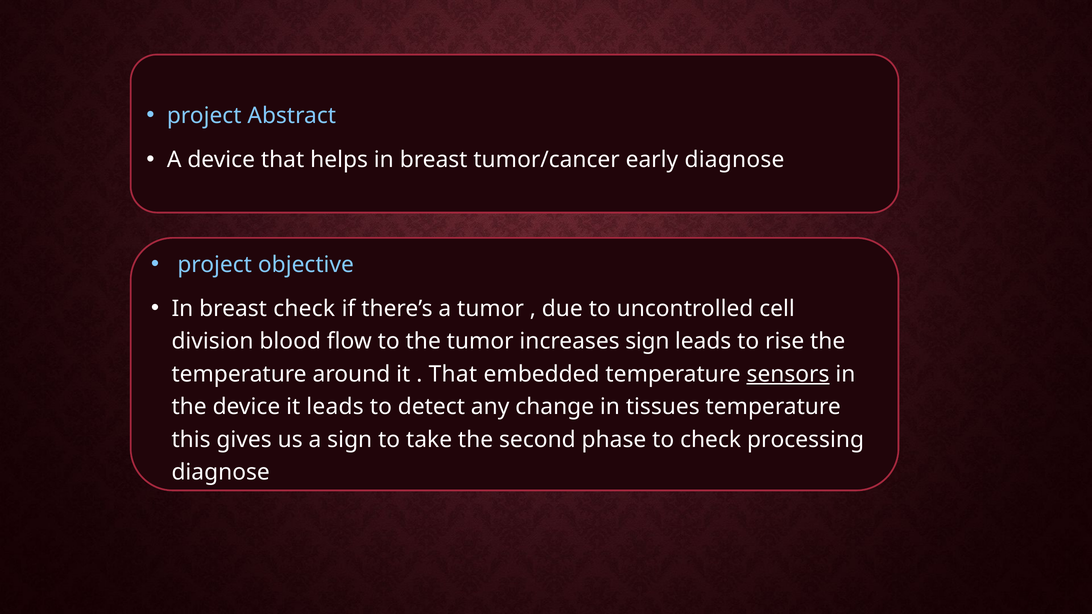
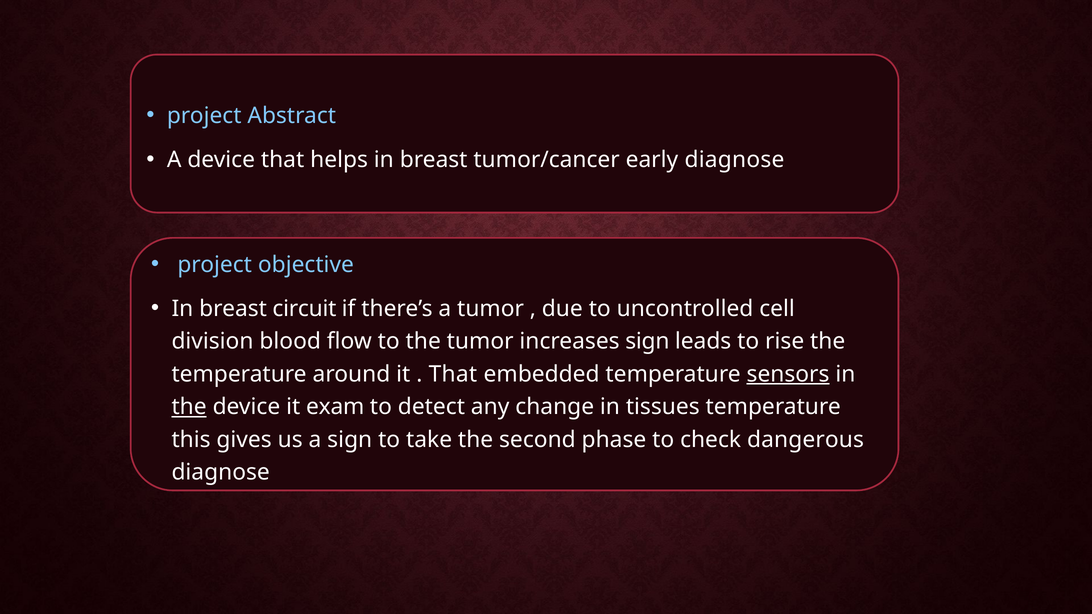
breast check: check -> circuit
the at (189, 407) underline: none -> present
it leads: leads -> exam
processing: processing -> dangerous
